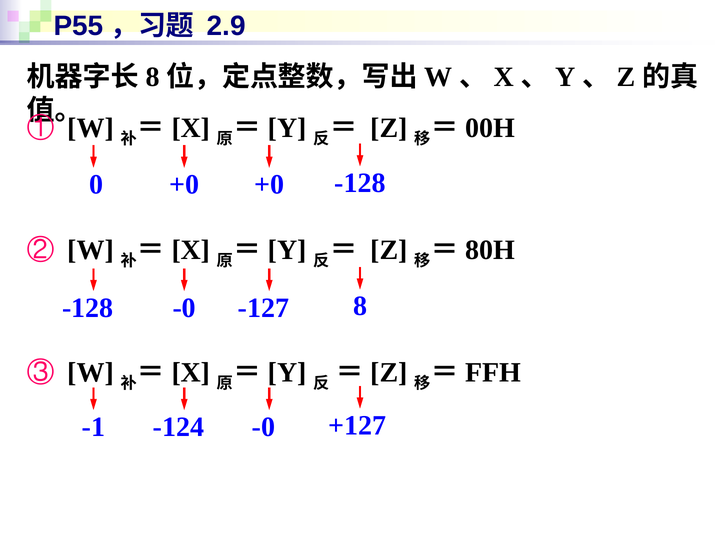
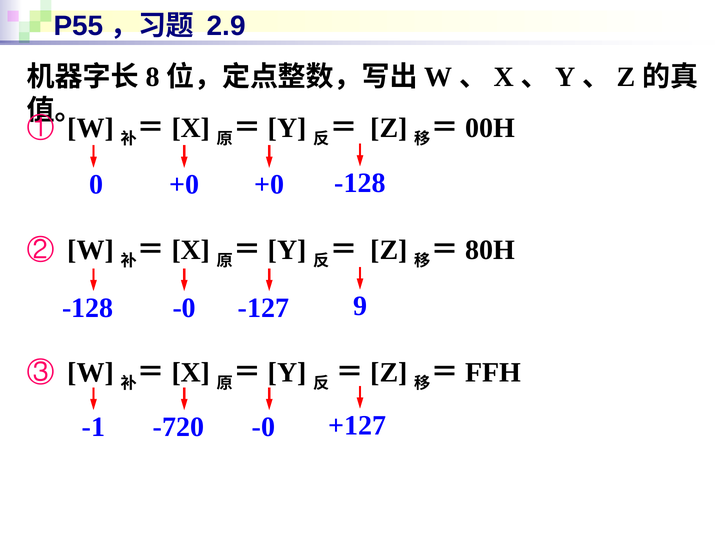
-127 8: 8 -> 9
-124: -124 -> -720
